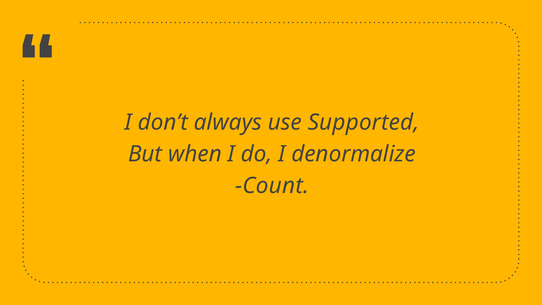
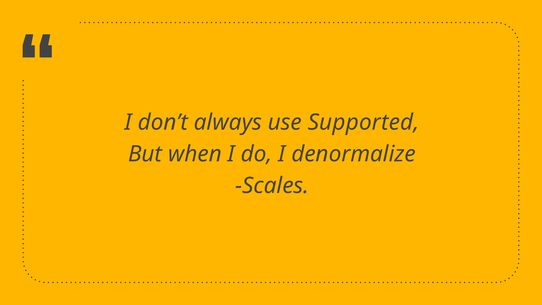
Count: Count -> Scales
